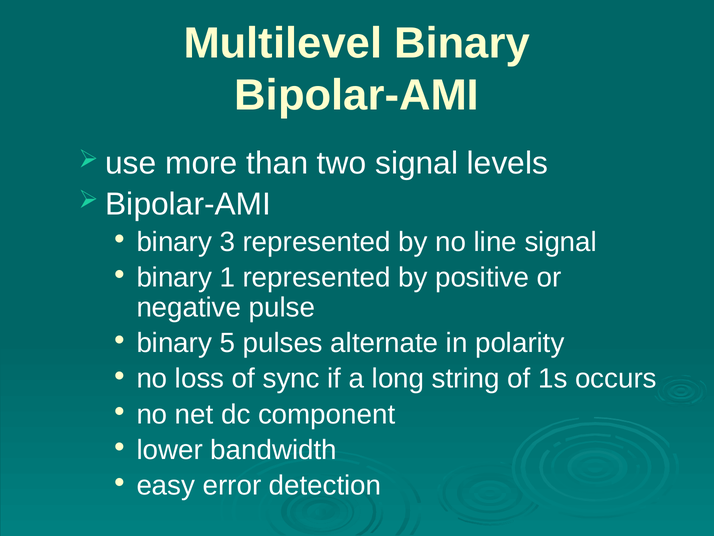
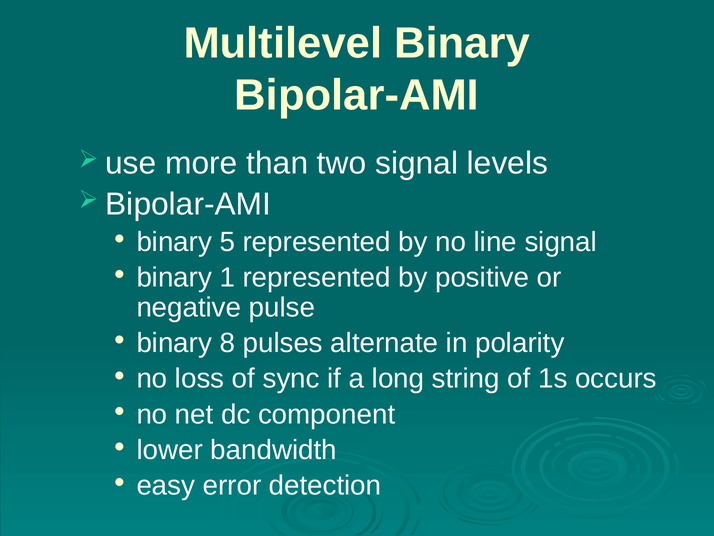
3: 3 -> 5
5: 5 -> 8
